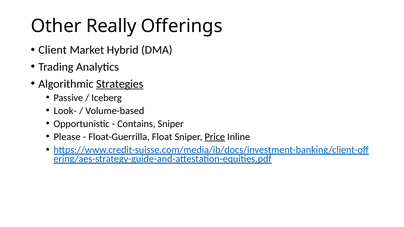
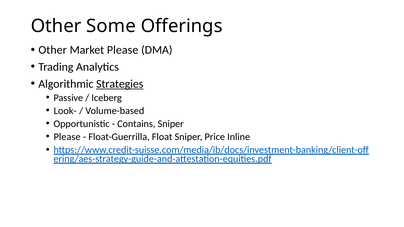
Really: Really -> Some
Client at (53, 50): Client -> Other
Market Hybrid: Hybrid -> Please
Price underline: present -> none
